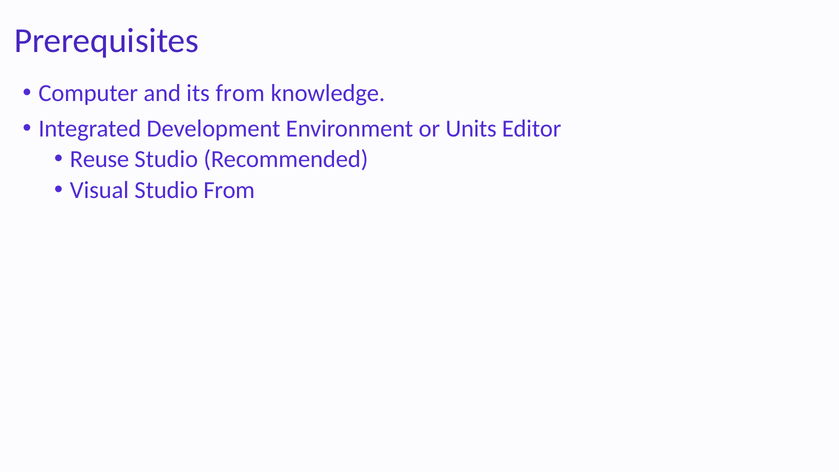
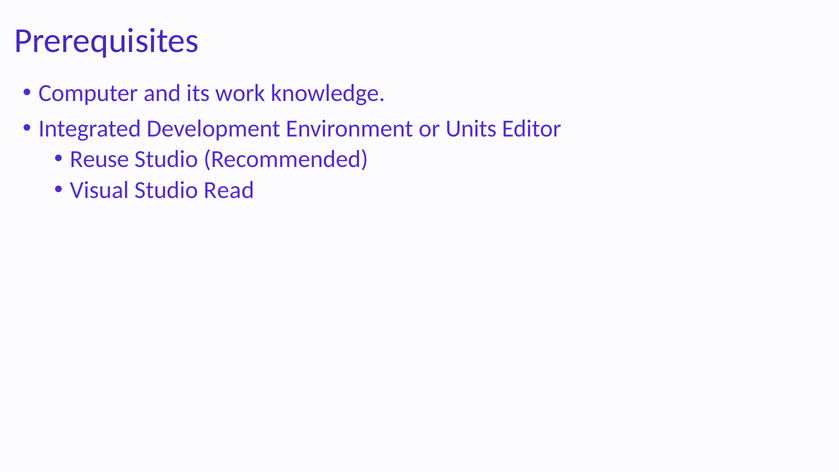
its from: from -> work
Studio From: From -> Read
